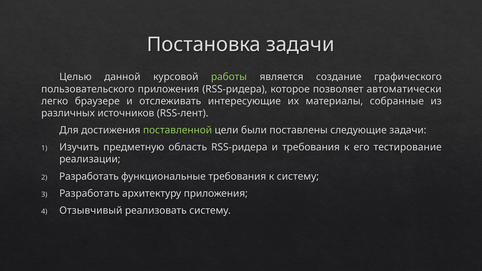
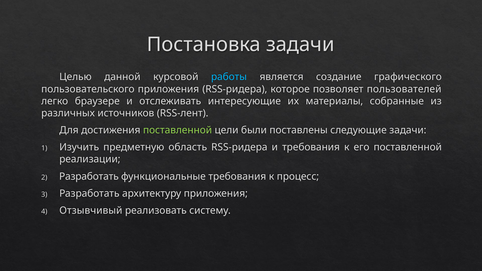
работы colour: light green -> light blue
автоматически: автоматически -> пользователей
его тестирование: тестирование -> поставленной
к систему: систему -> процесс
